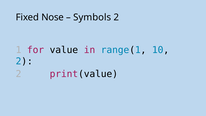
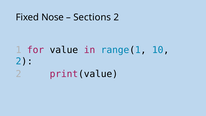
Symbols: Symbols -> Sections
